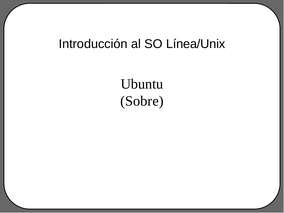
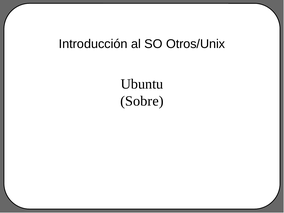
Línea/Unix: Línea/Unix -> Otros/Unix
